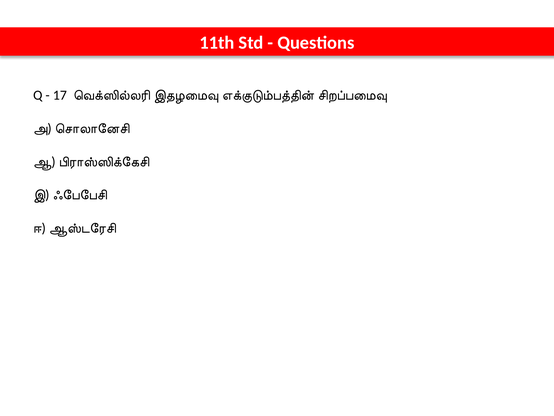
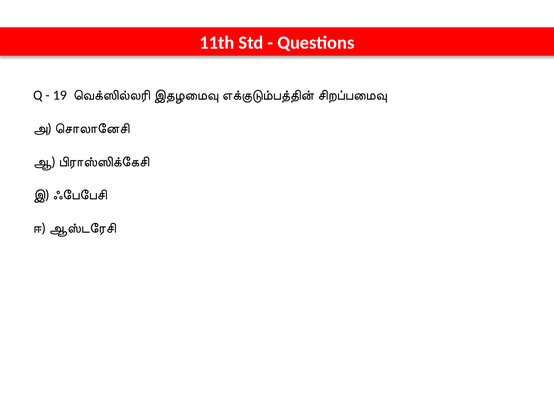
17: 17 -> 19
